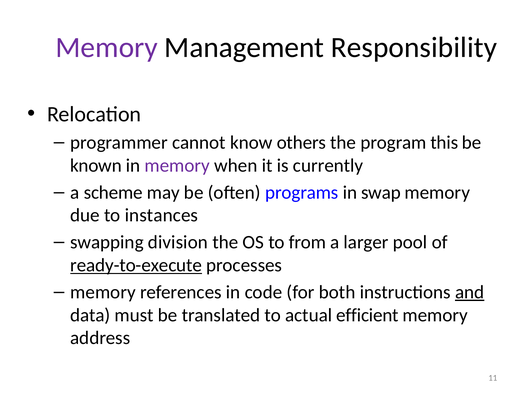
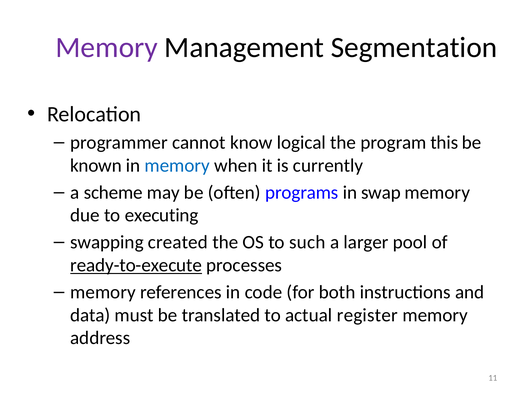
Responsibility: Responsibility -> Segmentation
others: others -> logical
memory at (177, 166) colour: purple -> blue
instances: instances -> executing
division: division -> created
from: from -> such
and underline: present -> none
efficient: efficient -> register
